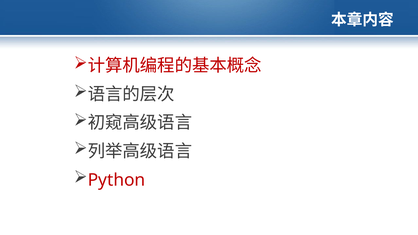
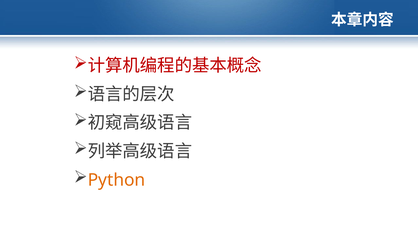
Python colour: red -> orange
